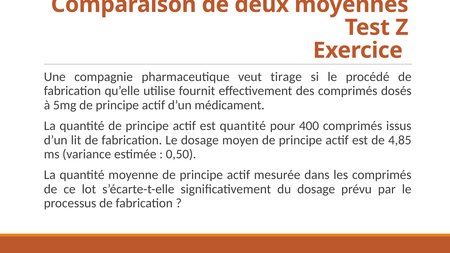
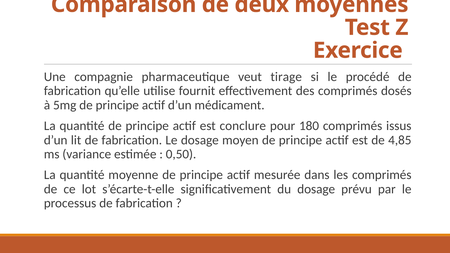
est quantité: quantité -> conclure
400: 400 -> 180
